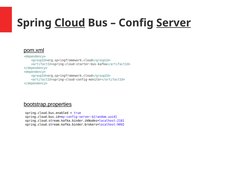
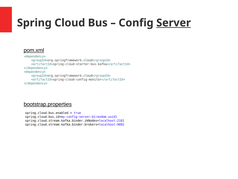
Cloud underline: present -> none
